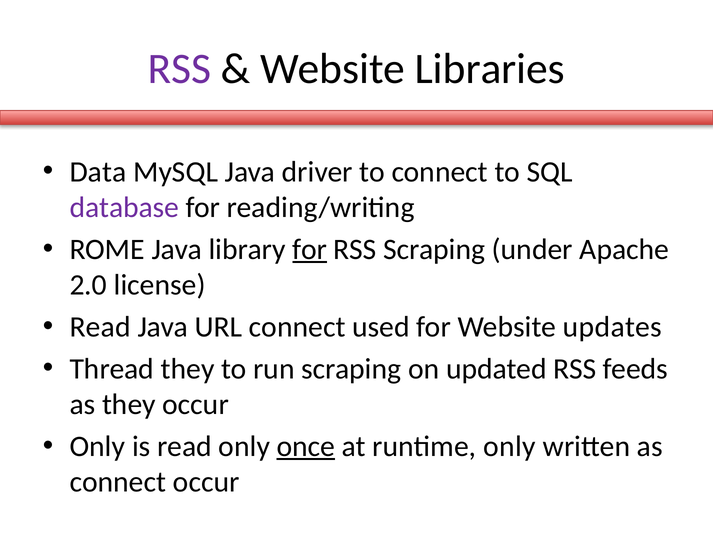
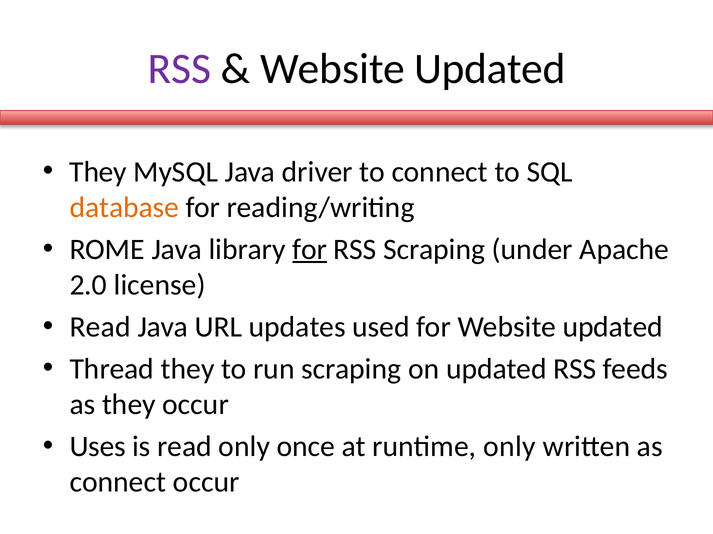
Libraries at (490, 69): Libraries -> Updated
Data at (98, 172): Data -> They
database colour: purple -> orange
URL connect: connect -> updates
for Website updates: updates -> updated
Only at (97, 447): Only -> Uses
once underline: present -> none
